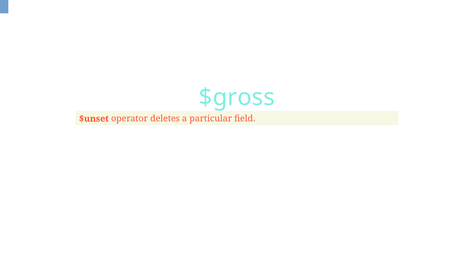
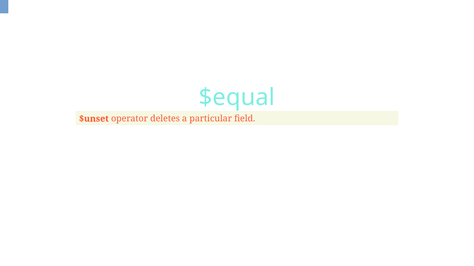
$gross: $gross -> $equal
